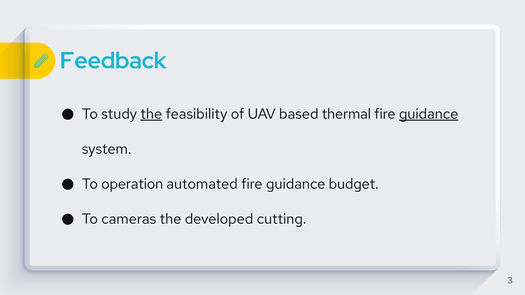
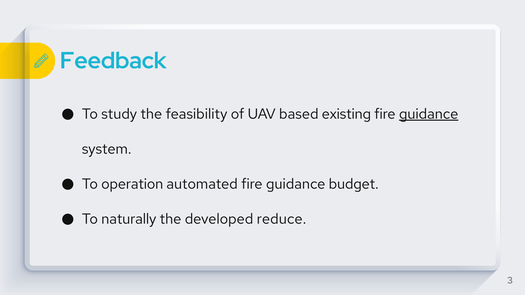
the at (151, 114) underline: present -> none
thermal: thermal -> existing
cameras: cameras -> naturally
cutting: cutting -> reduce
